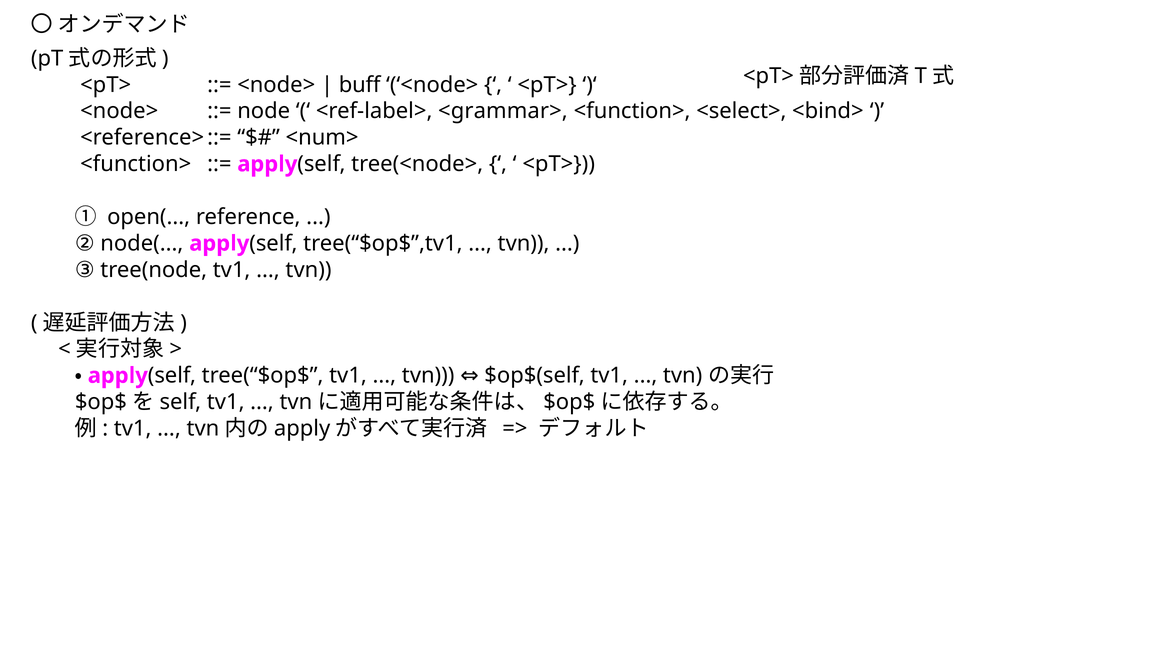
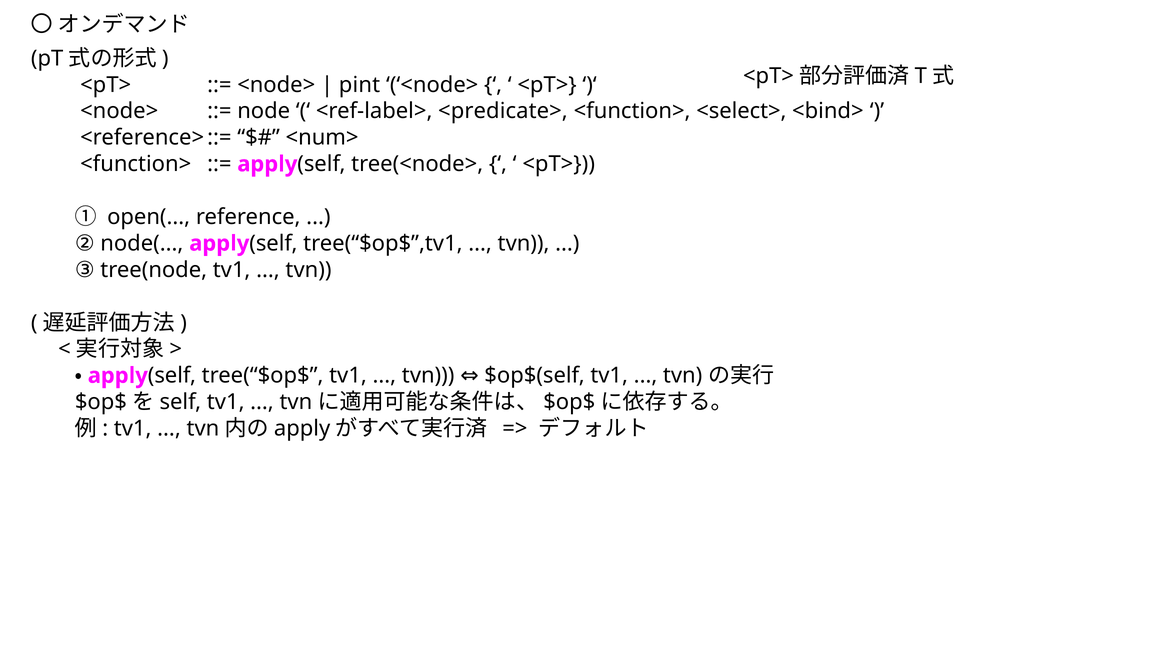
buff: buff -> pint
<grammar>: <grammar> -> <predicate>
